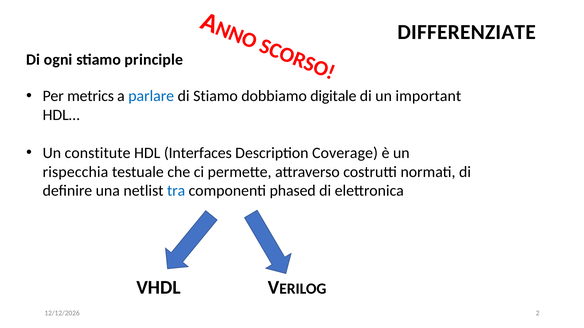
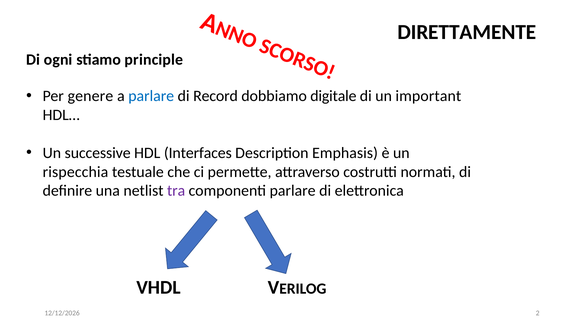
DIFFERENZIATE: DIFFERENZIATE -> DIRETTAMENTE
metrics: metrics -> genere
di Stiamo: Stiamo -> Record
constitute: constitute -> successive
Coverage: Coverage -> Emphasis
tra colour: blue -> purple
componenti phased: phased -> parlare
